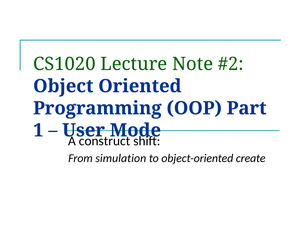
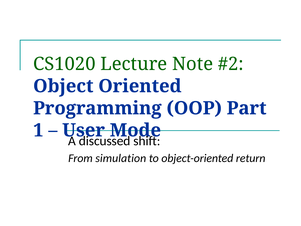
construct: construct -> discussed
create: create -> return
